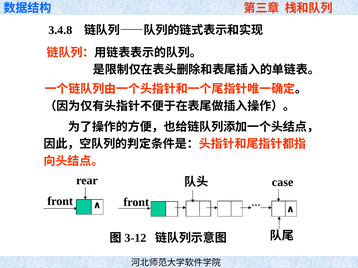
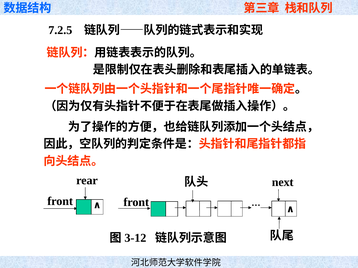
3.4.8: 3.4.8 -> 7.2.5
case: case -> next
